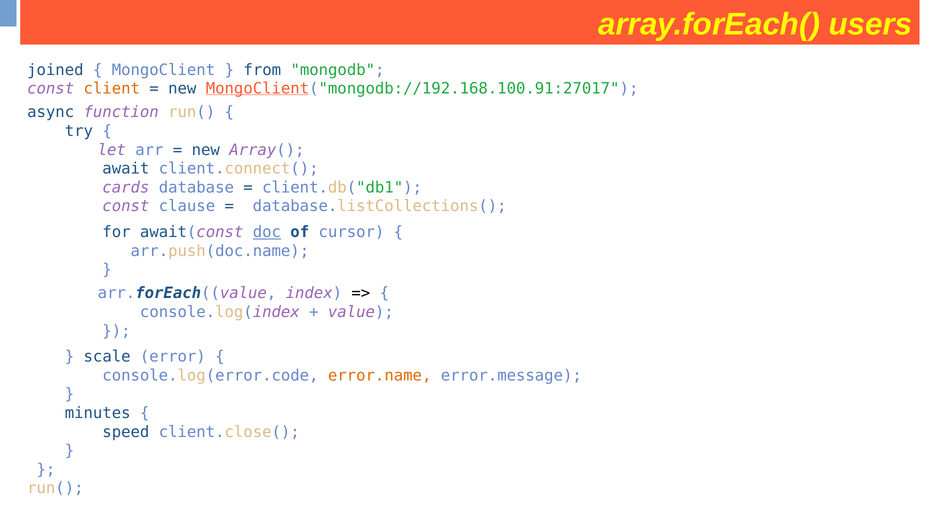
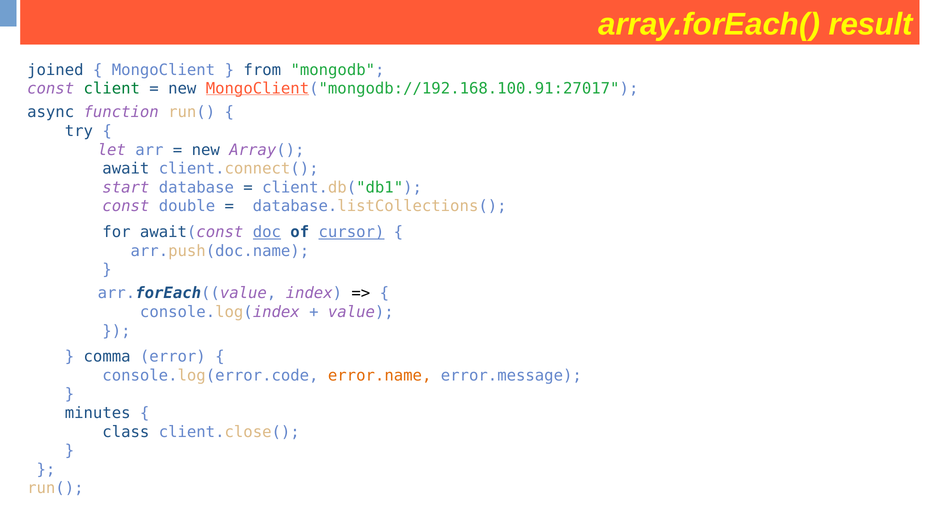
users: users -> result
client colour: orange -> green
cards: cards -> start
clause: clause -> double
cursor underline: none -> present
scale: scale -> comma
speed: speed -> class
